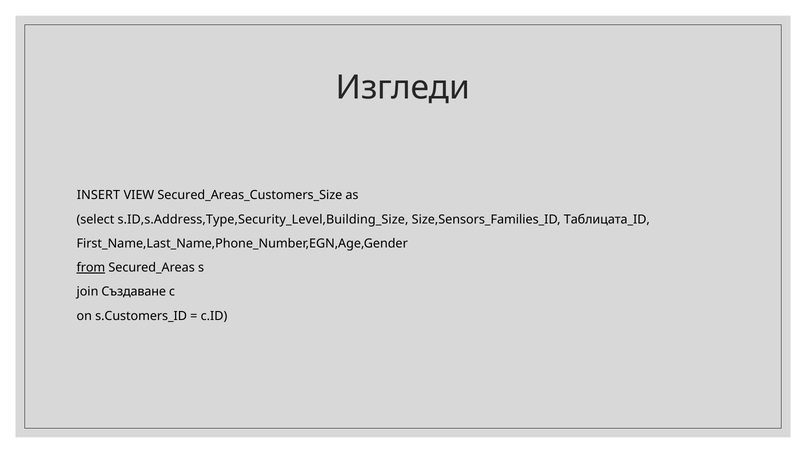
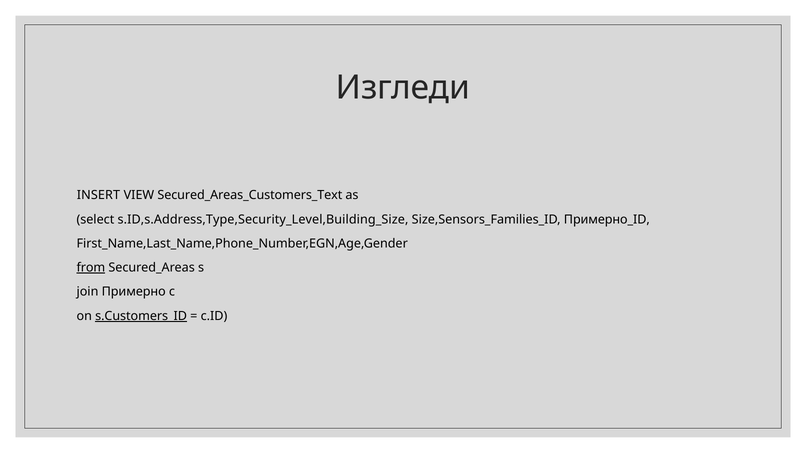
Secured_Areas_Customers_Size: Secured_Areas_Customers_Size -> Secured_Areas_Customers_Text
Таблицата_ID: Таблицата_ID -> Примерно_ID
Създаванe: Създаванe -> Примерно
s.Customers_ID underline: none -> present
